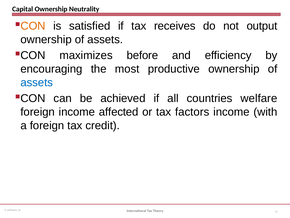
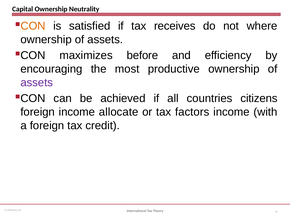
output: output -> where
assets at (37, 82) colour: blue -> purple
welfare: welfare -> citizens
affected: affected -> allocate
